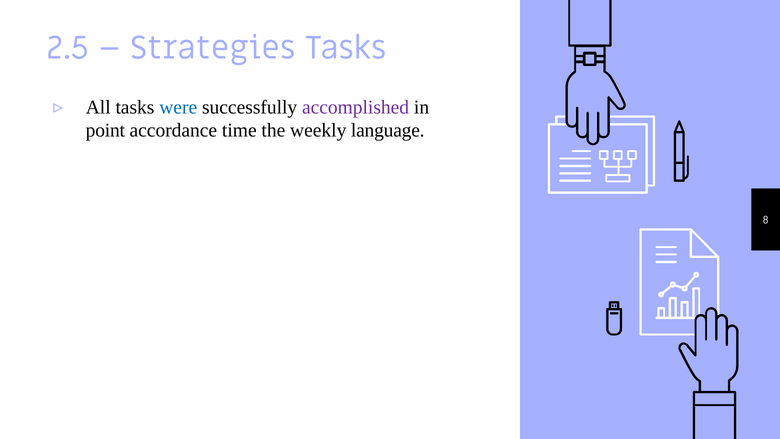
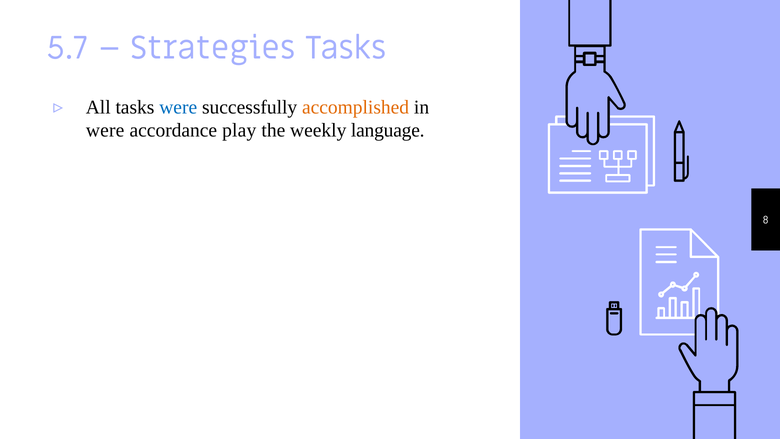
2.5: 2.5 -> 5.7
accomplished colour: purple -> orange
point at (105, 130): point -> were
time: time -> play
